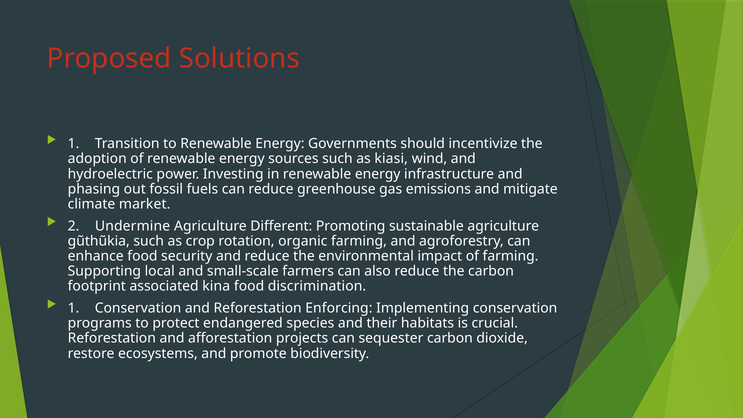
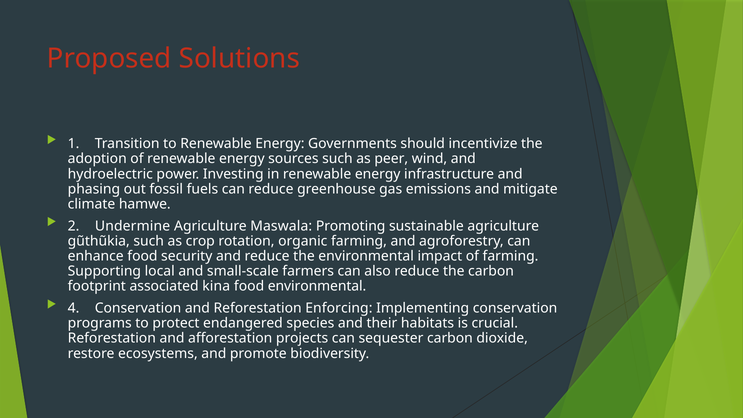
kiasi: kiasi -> peer
market: market -> hamwe
Different: Different -> Maswala
food discrimination: discrimination -> environmental
1 at (74, 308): 1 -> 4
